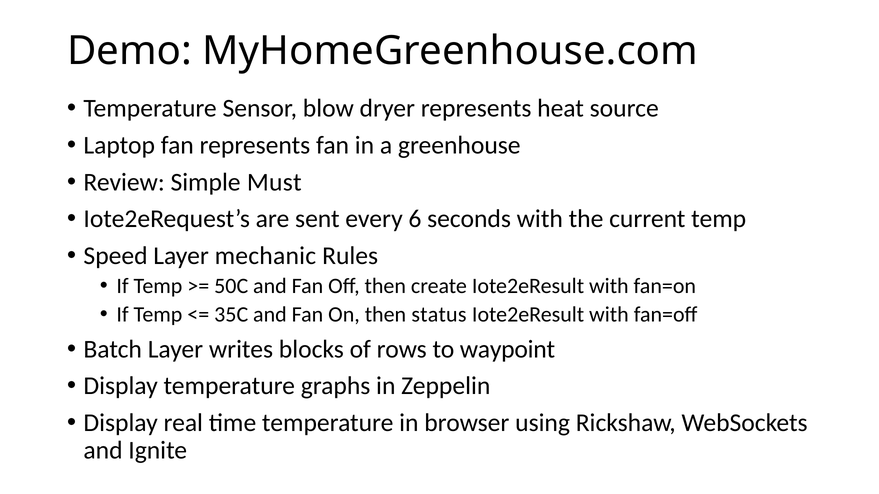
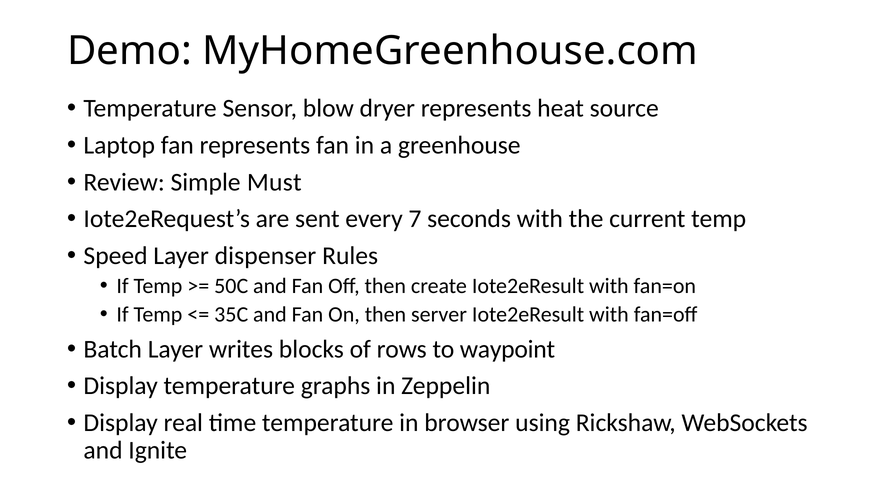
6: 6 -> 7
mechanic: mechanic -> dispenser
status: status -> server
